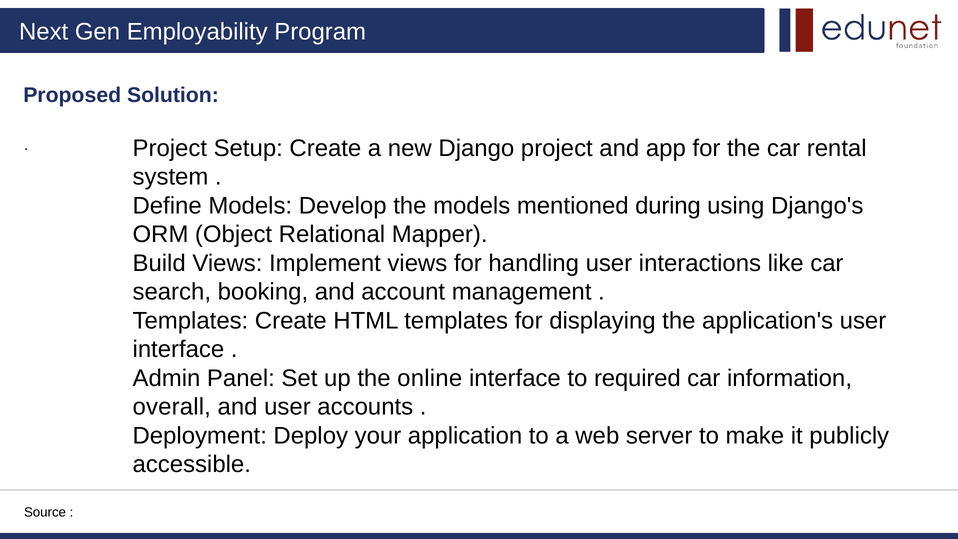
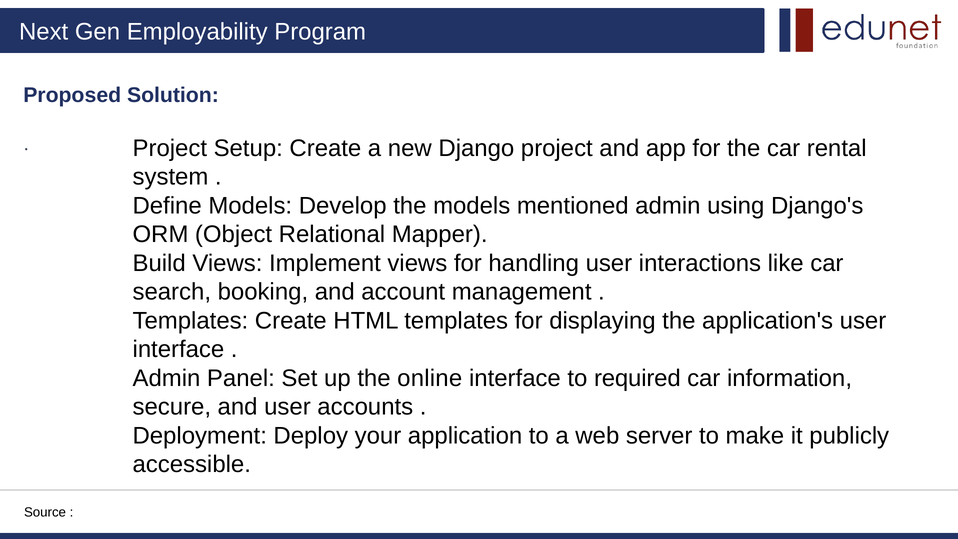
mentioned during: during -> admin
overall: overall -> secure
